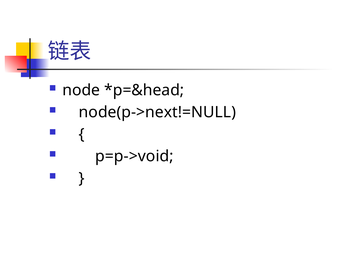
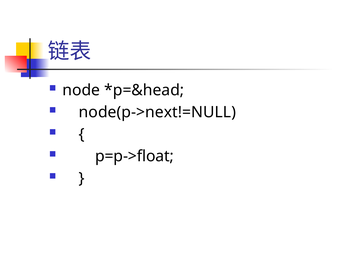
p=p->void: p=p->void -> p=p->float
